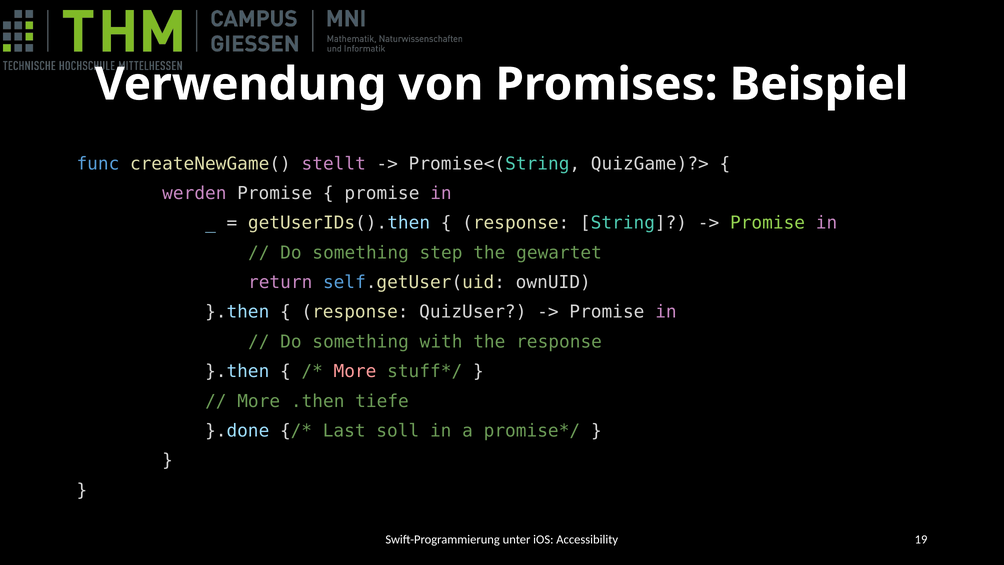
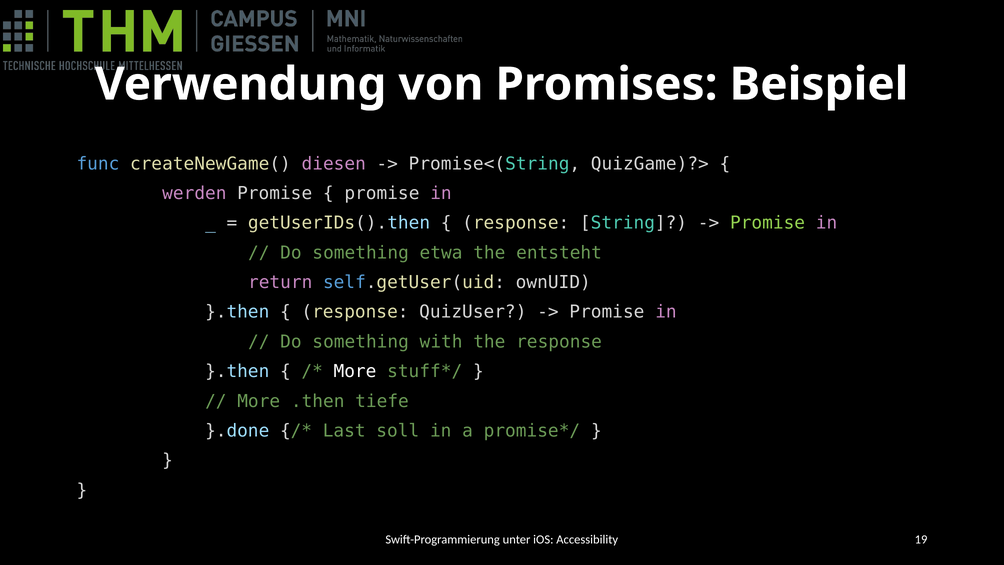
stellt: stellt -> diesen
step: step -> etwa
gewartet: gewartet -> entsteht
More at (355, 371) colour: pink -> white
